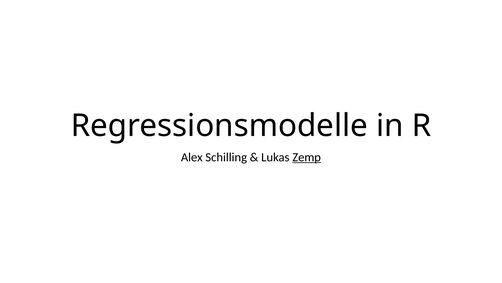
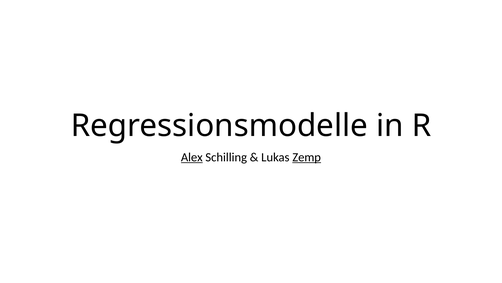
Alex underline: none -> present
